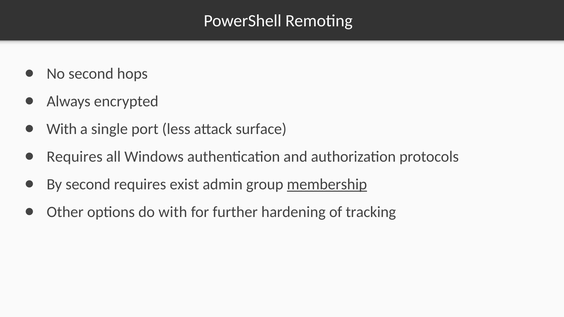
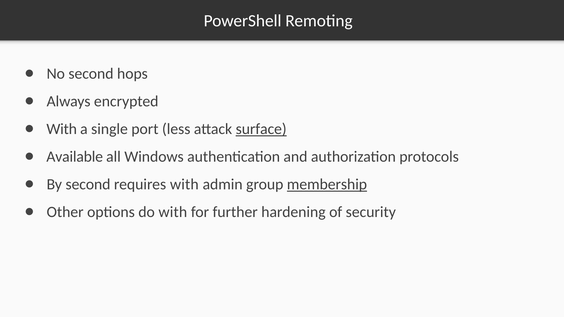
surface underline: none -> present
Requires at (75, 157): Requires -> Available
requires exist: exist -> with
tracking: tracking -> security
